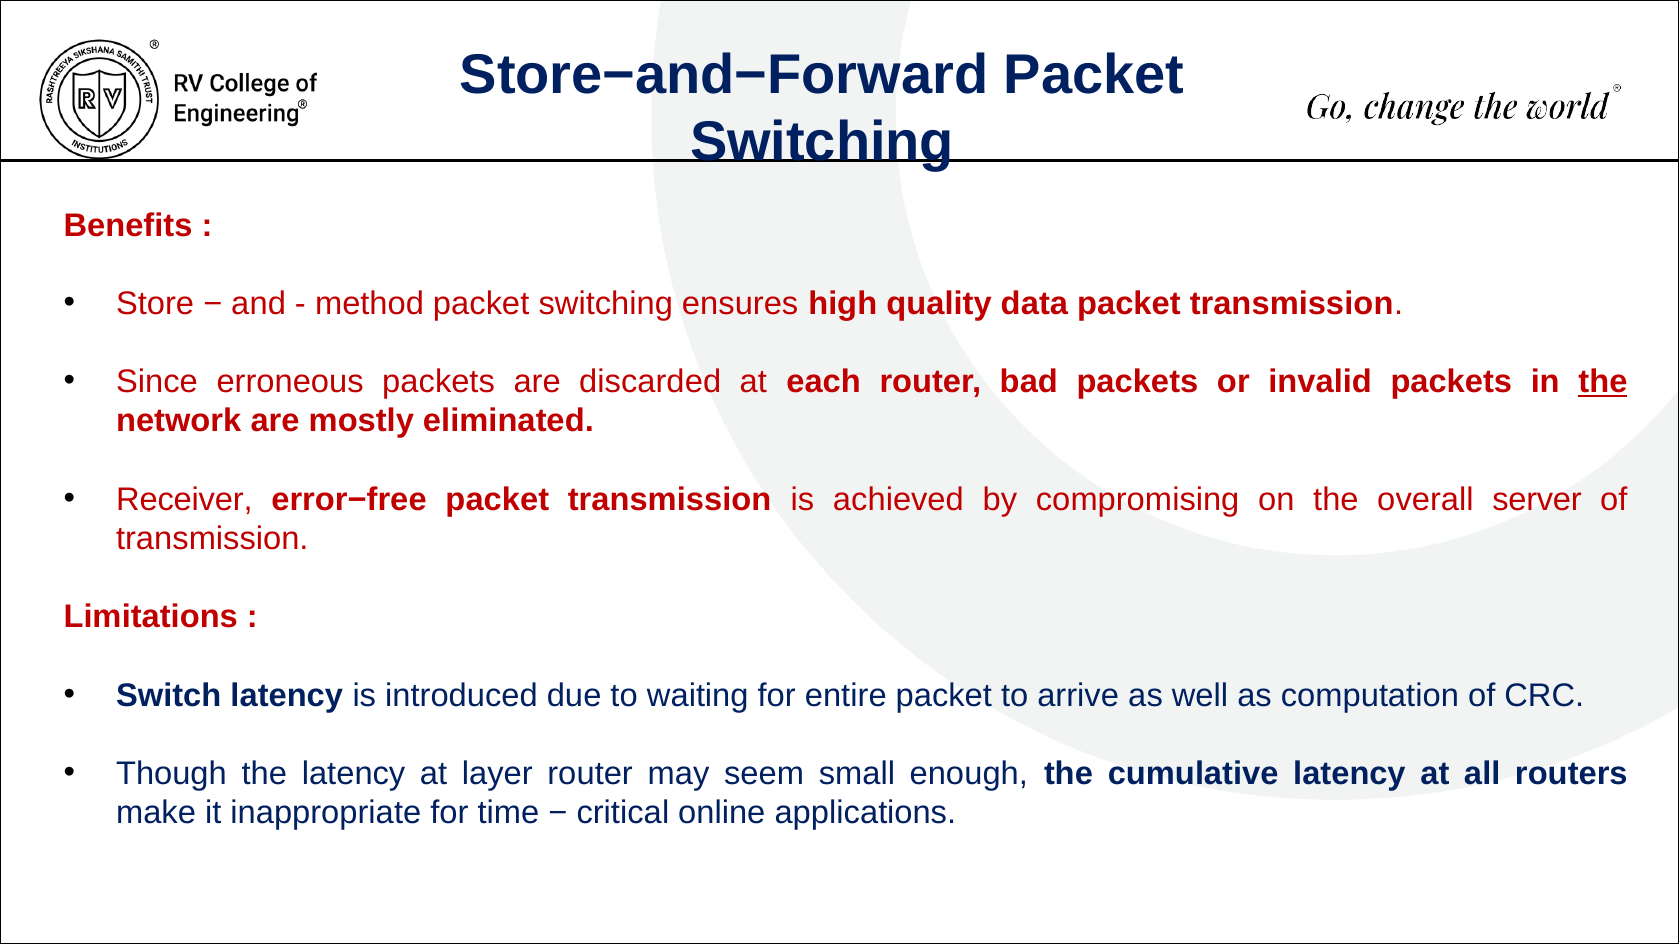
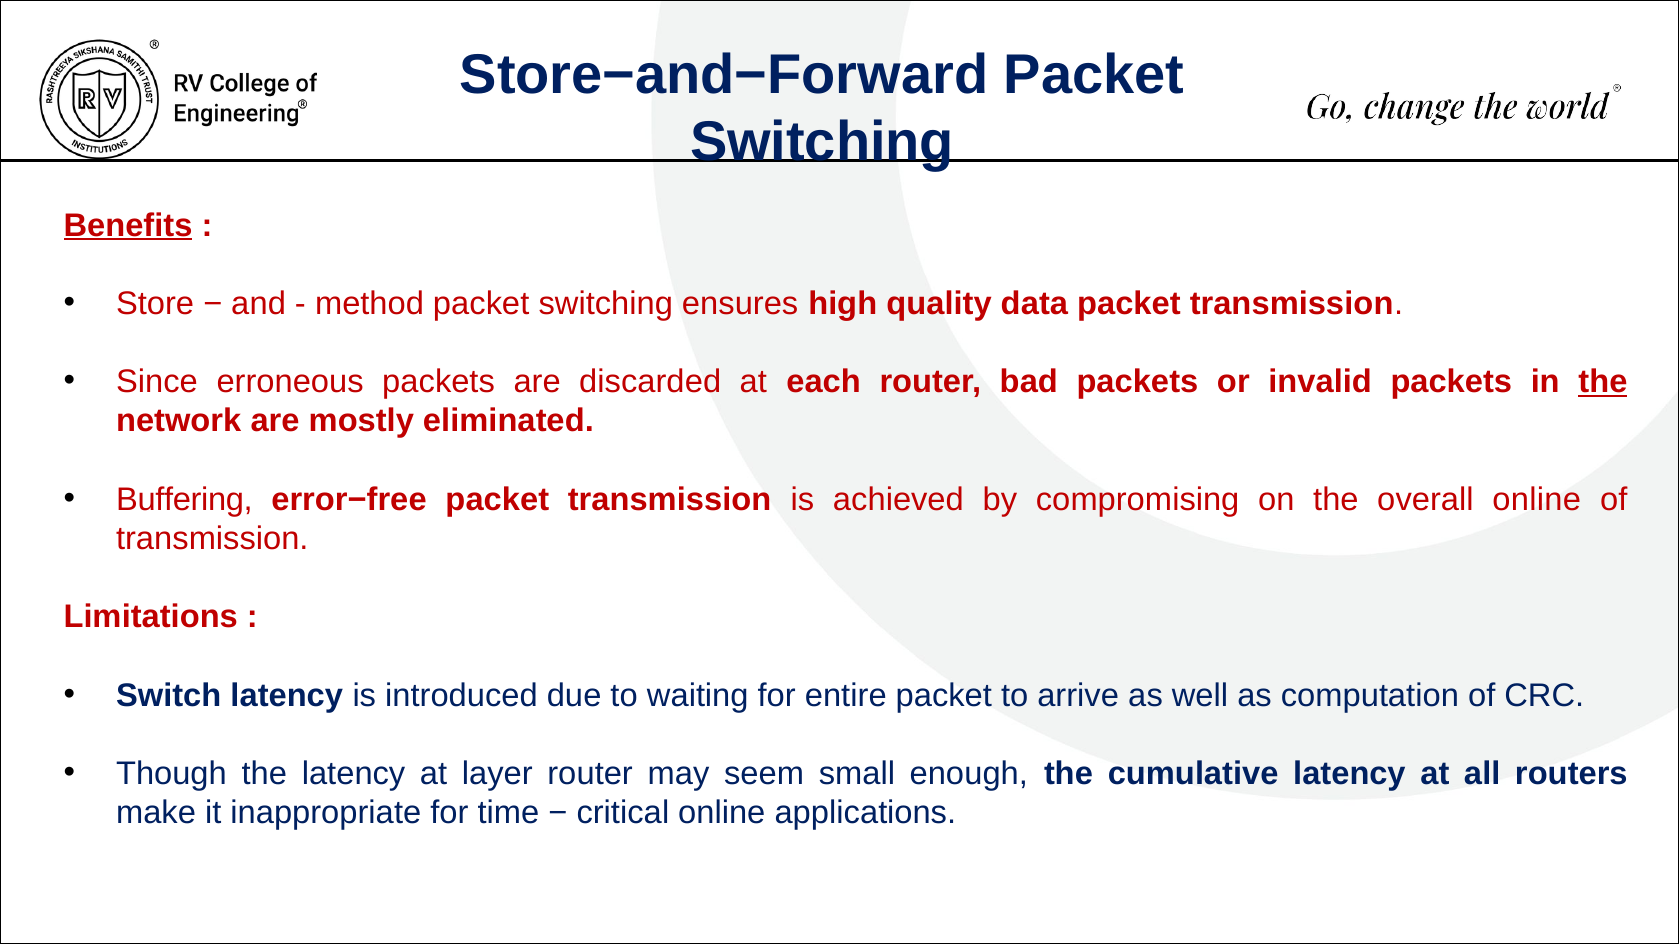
Benefits underline: none -> present
Receiver: Receiver -> Buffering
overall server: server -> online
